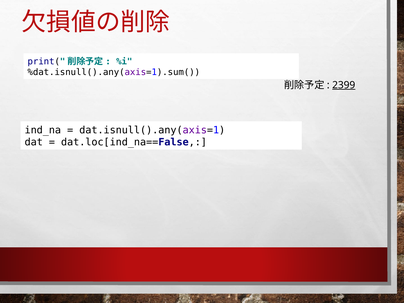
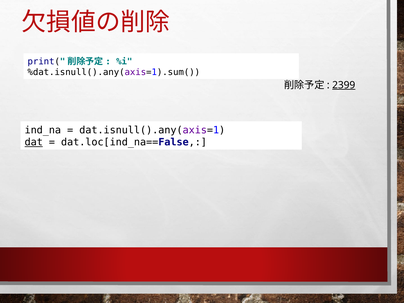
dat underline: none -> present
